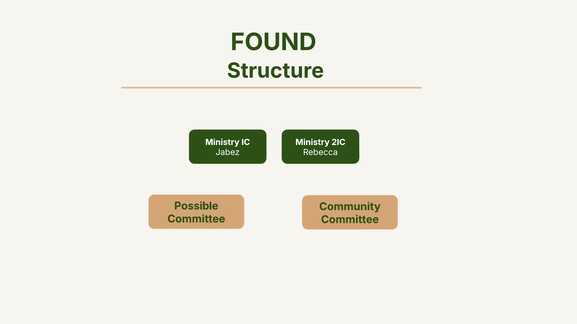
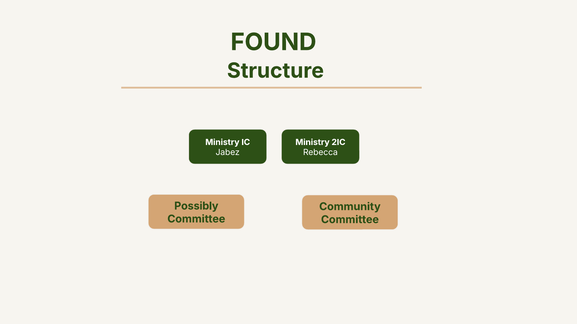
Possible: Possible -> Possibly
